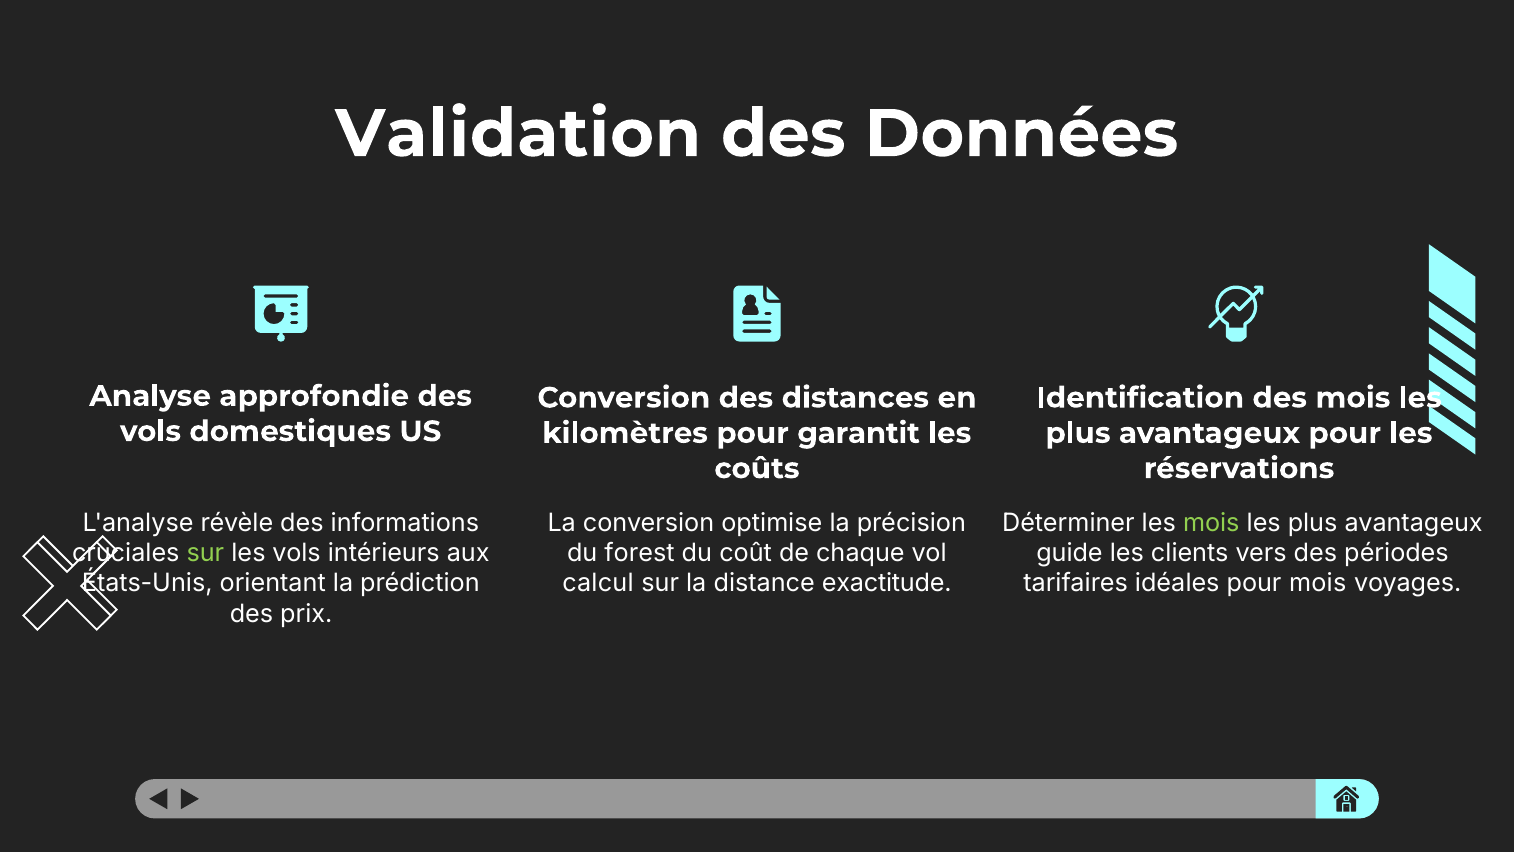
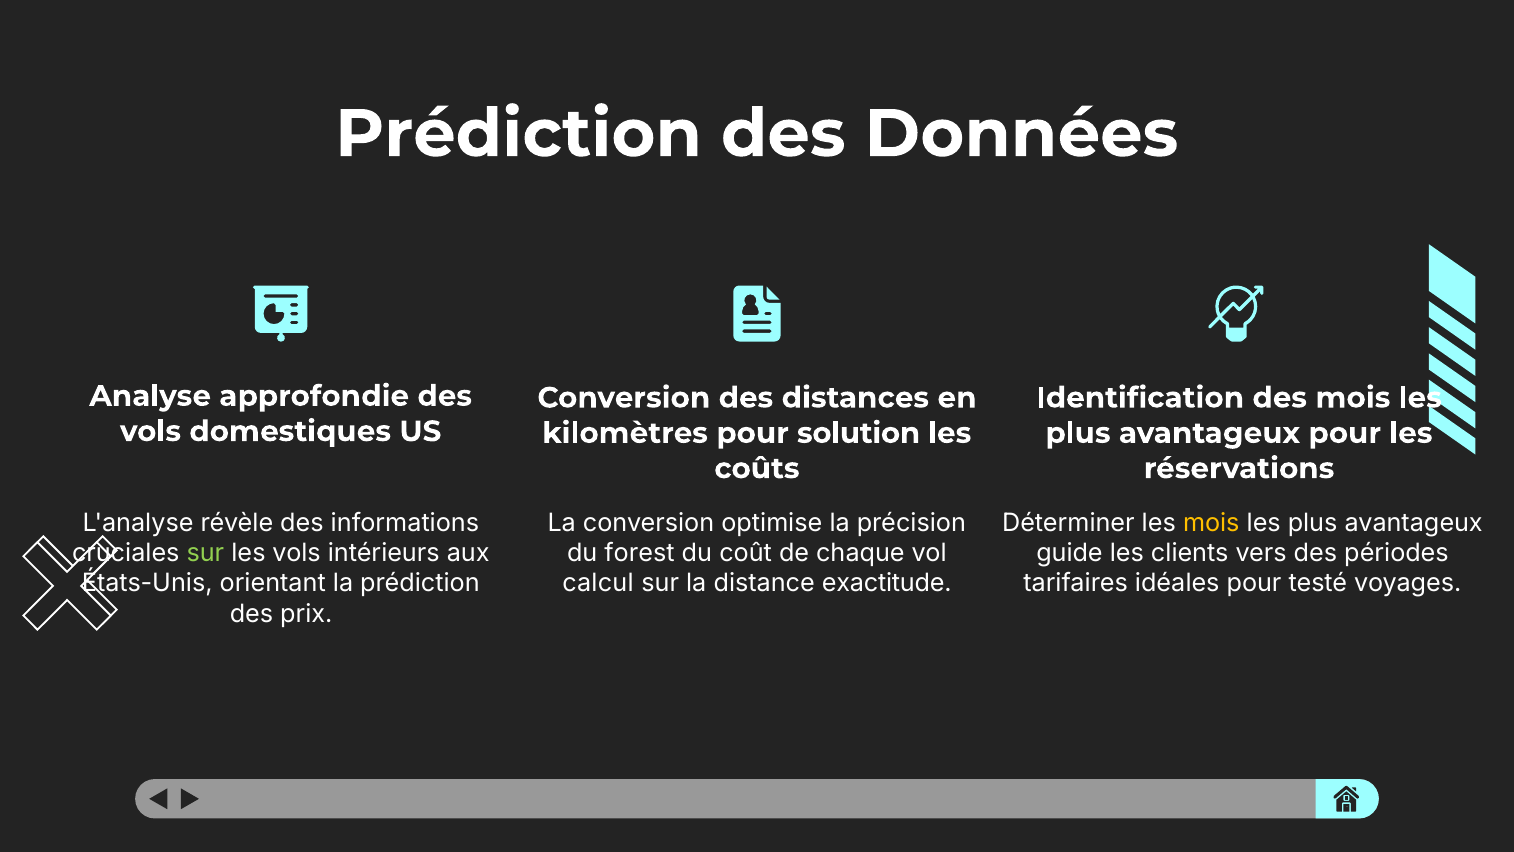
Validation at (518, 134): Validation -> Prédiction
garantit: garantit -> solution
mois at (1211, 523) colour: light green -> yellow
pour mois: mois -> testé
